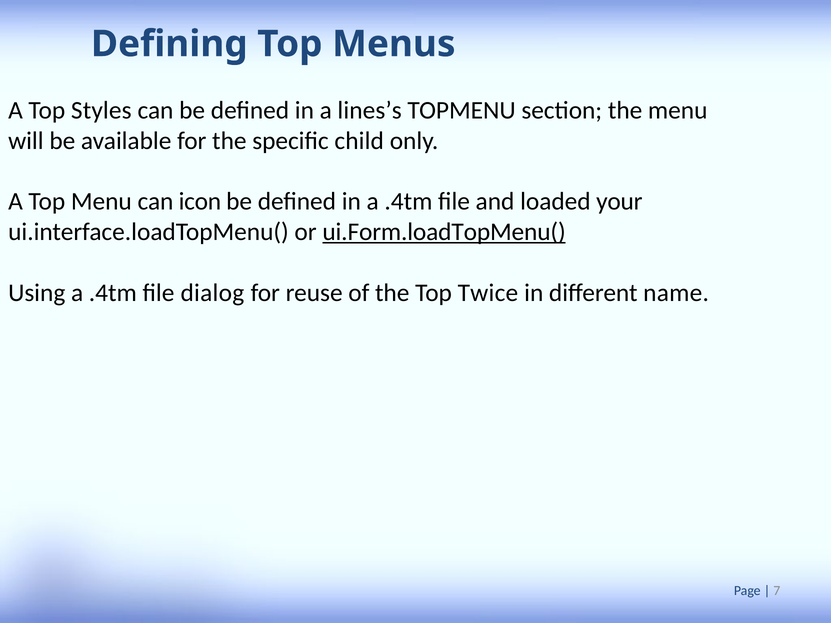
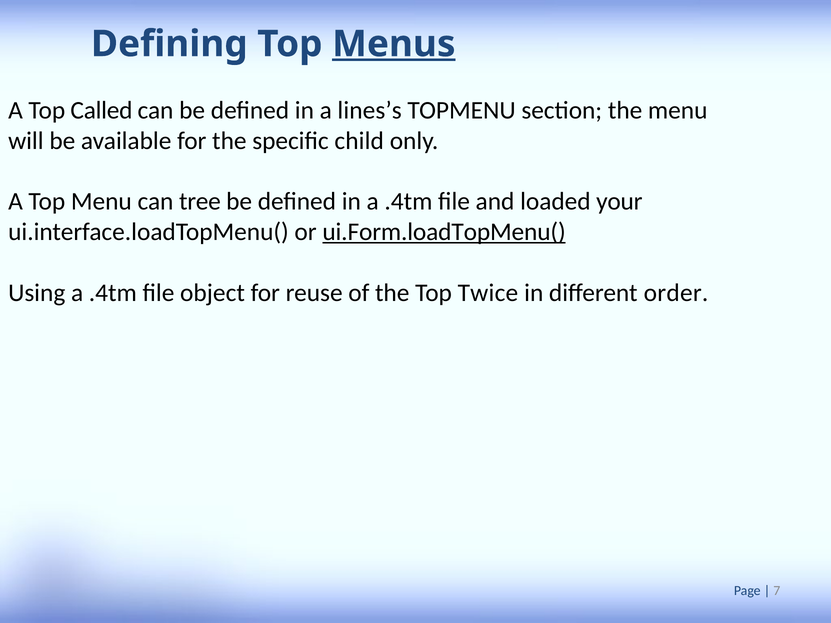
Menus underline: none -> present
Styles: Styles -> Called
icon: icon -> tree
dialog: dialog -> object
name: name -> order
